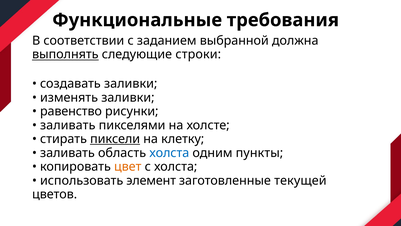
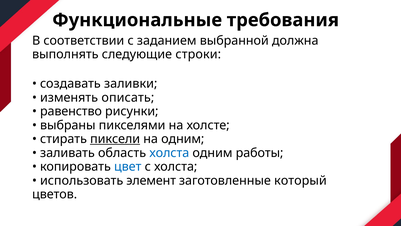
выполнять underline: present -> none
изменять заливки: заливки -> описать
заливать at (68, 125): заливать -> выбраны
на клетку: клетку -> одним
пункты: пункты -> работы
цвет colour: orange -> blue
текущей: текущей -> который
